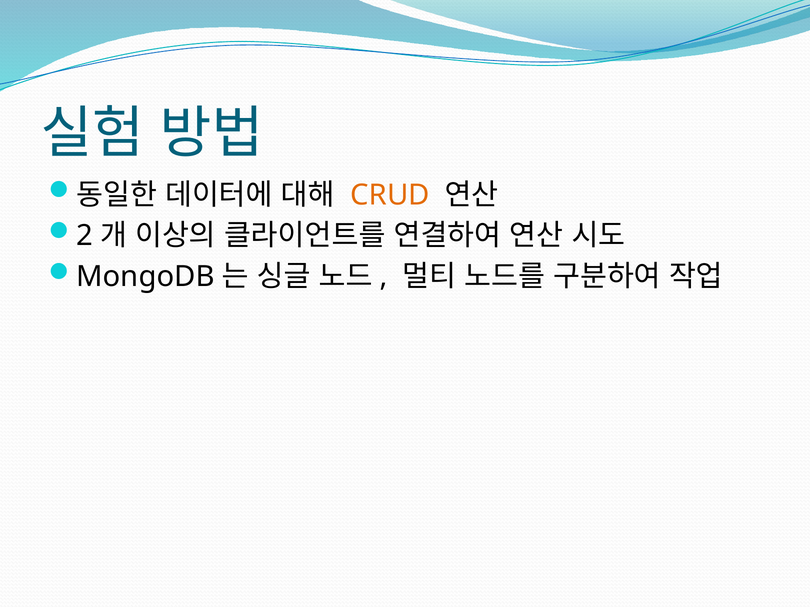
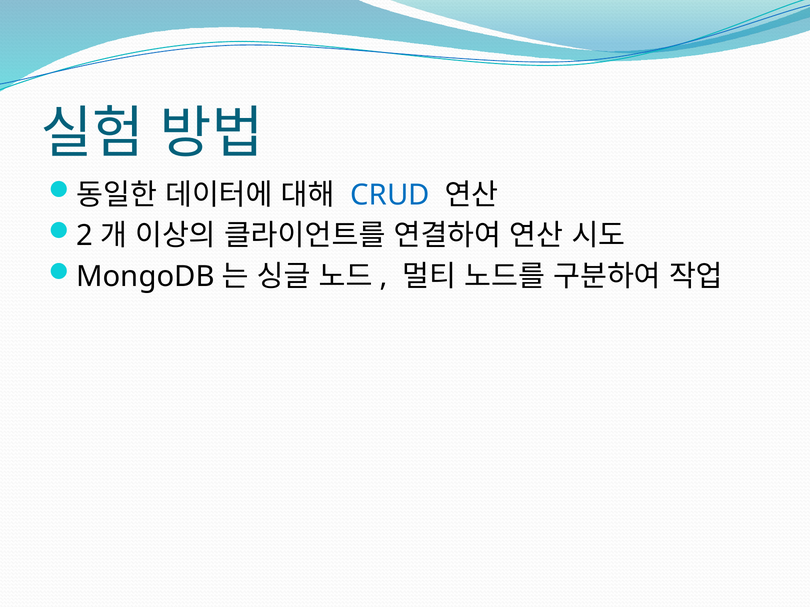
CRUD colour: orange -> blue
